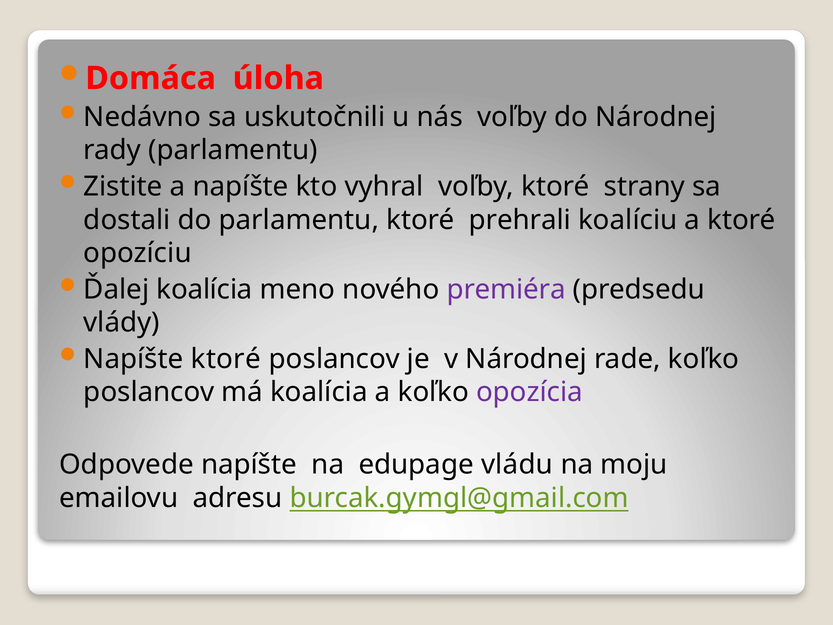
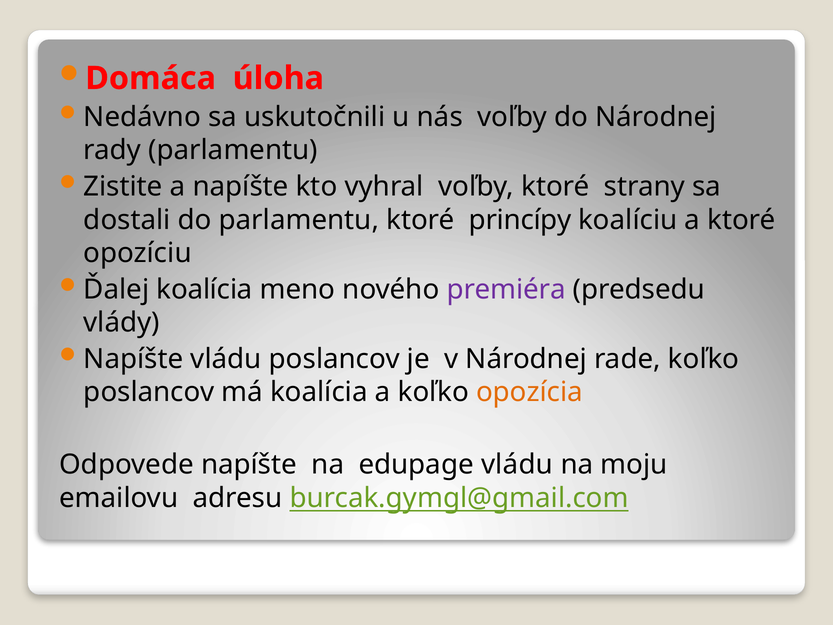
prehrali: prehrali -> princípy
Napíšte ktoré: ktoré -> vládu
opozícia colour: purple -> orange
